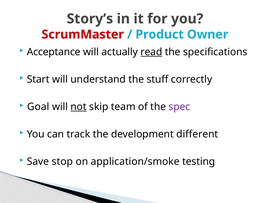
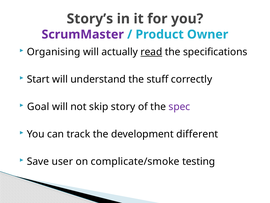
ScrumMaster colour: red -> purple
Acceptance: Acceptance -> Organising
not underline: present -> none
team: team -> story
stop: stop -> user
application/smoke: application/smoke -> complicate/smoke
